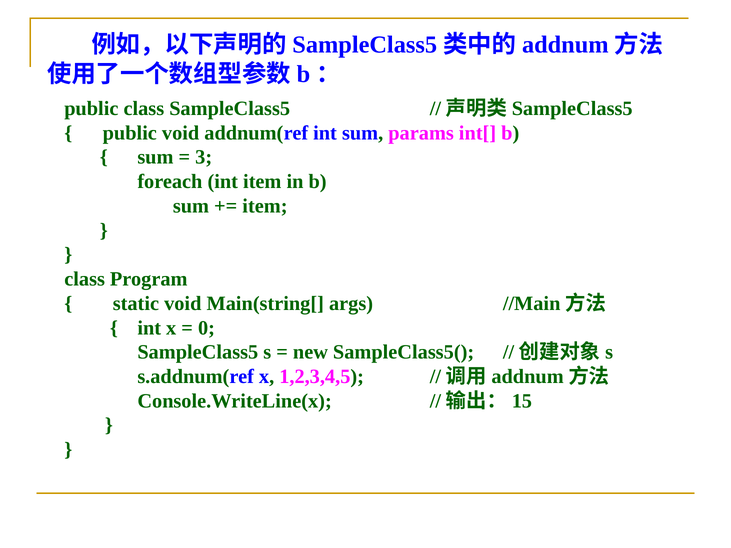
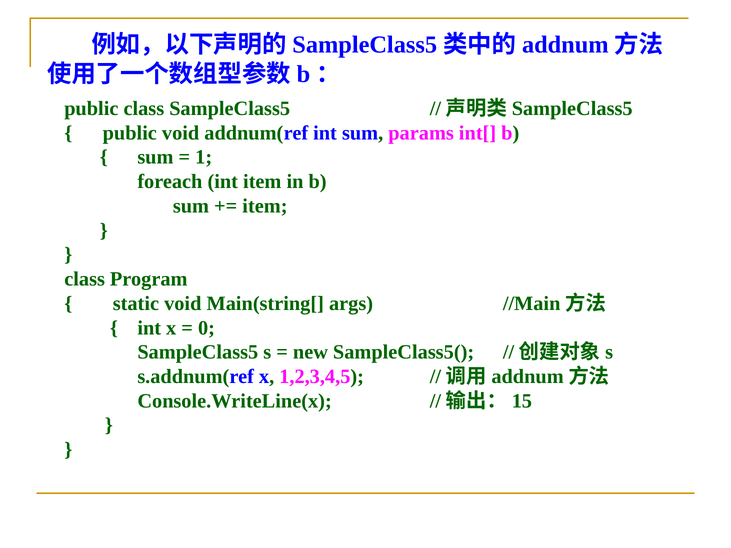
3: 3 -> 1
